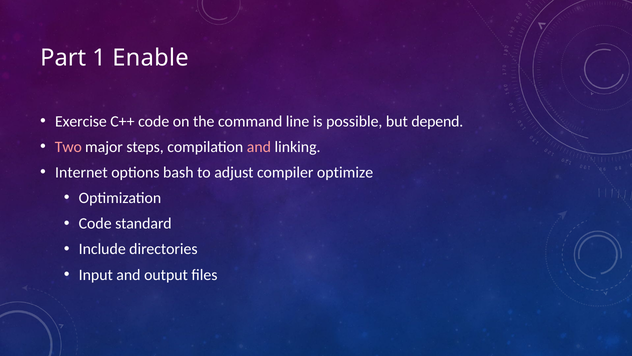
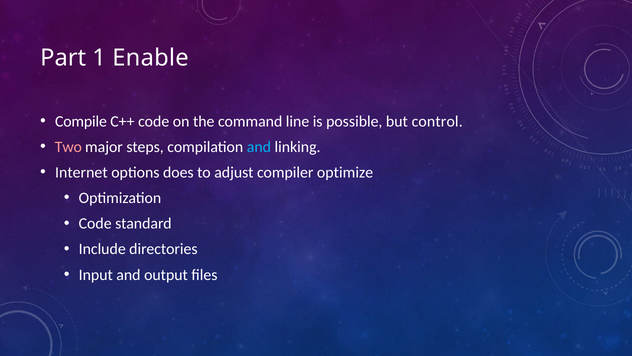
Exercise: Exercise -> Compile
depend: depend -> control
and at (259, 147) colour: pink -> light blue
bash: bash -> does
